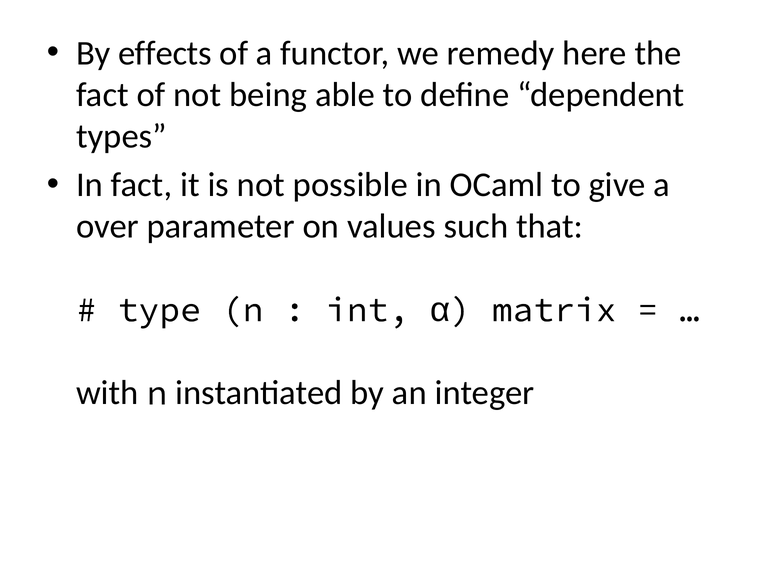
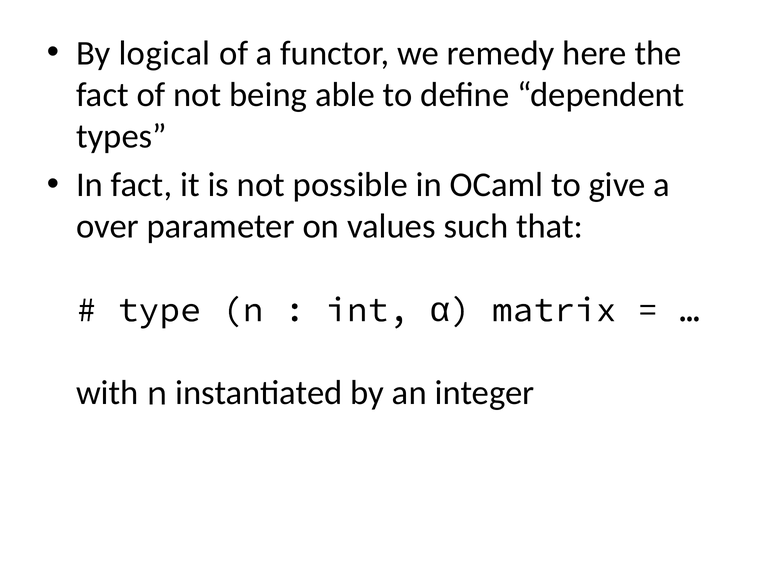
effects: effects -> logical
